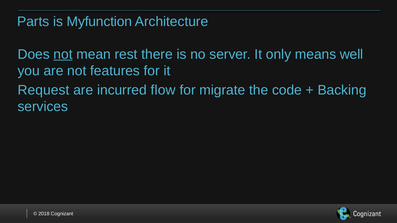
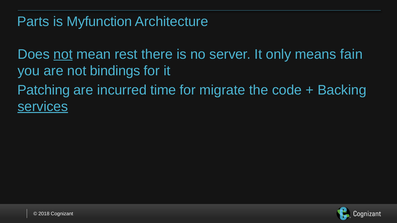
well: well -> fain
features: features -> bindings
Request: Request -> Patching
flow: flow -> time
services underline: none -> present
